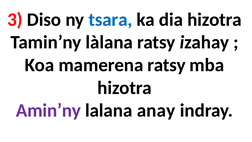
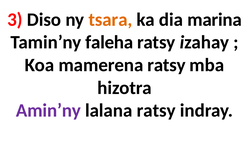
tsara colour: blue -> orange
dia hizotra: hizotra -> marina
làlana: làlana -> faleha
lalana anay: anay -> ratsy
